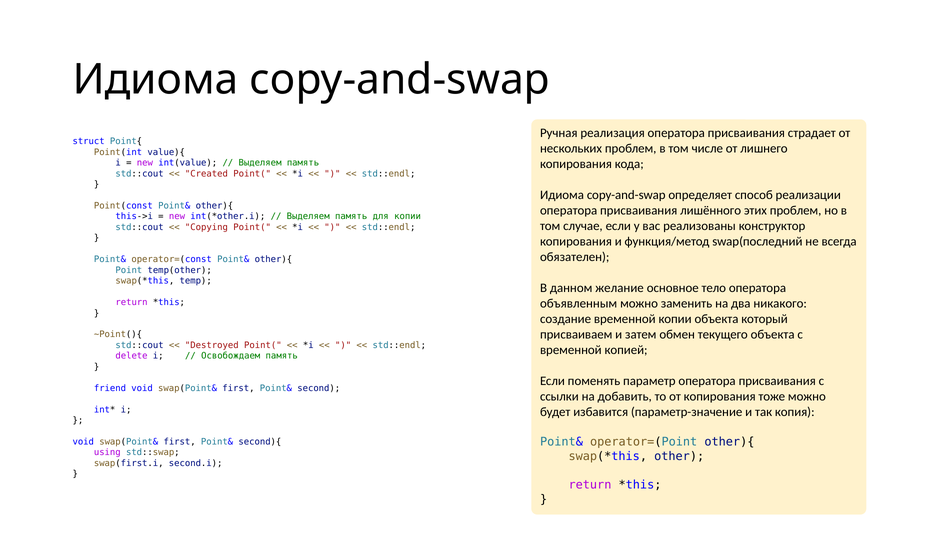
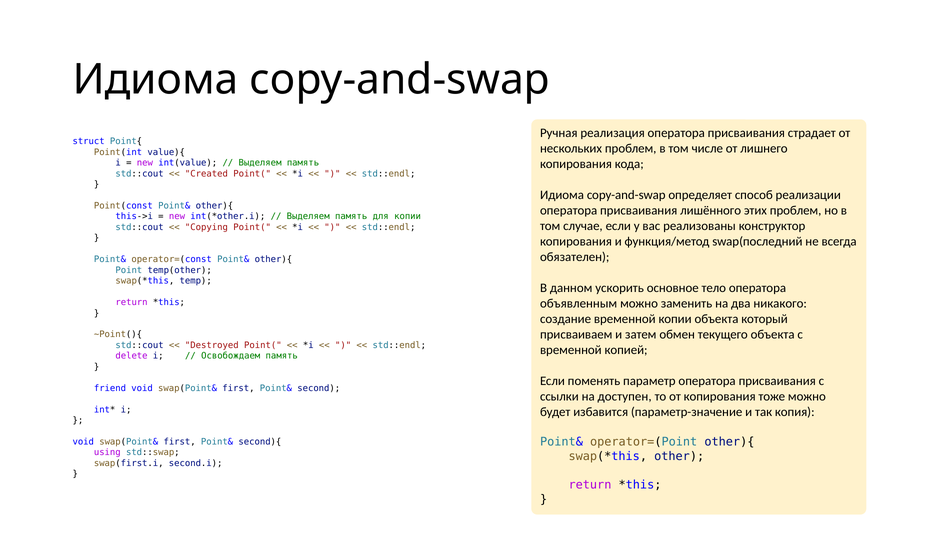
желание: желание -> ускорить
добавить: добавить -> доступен
